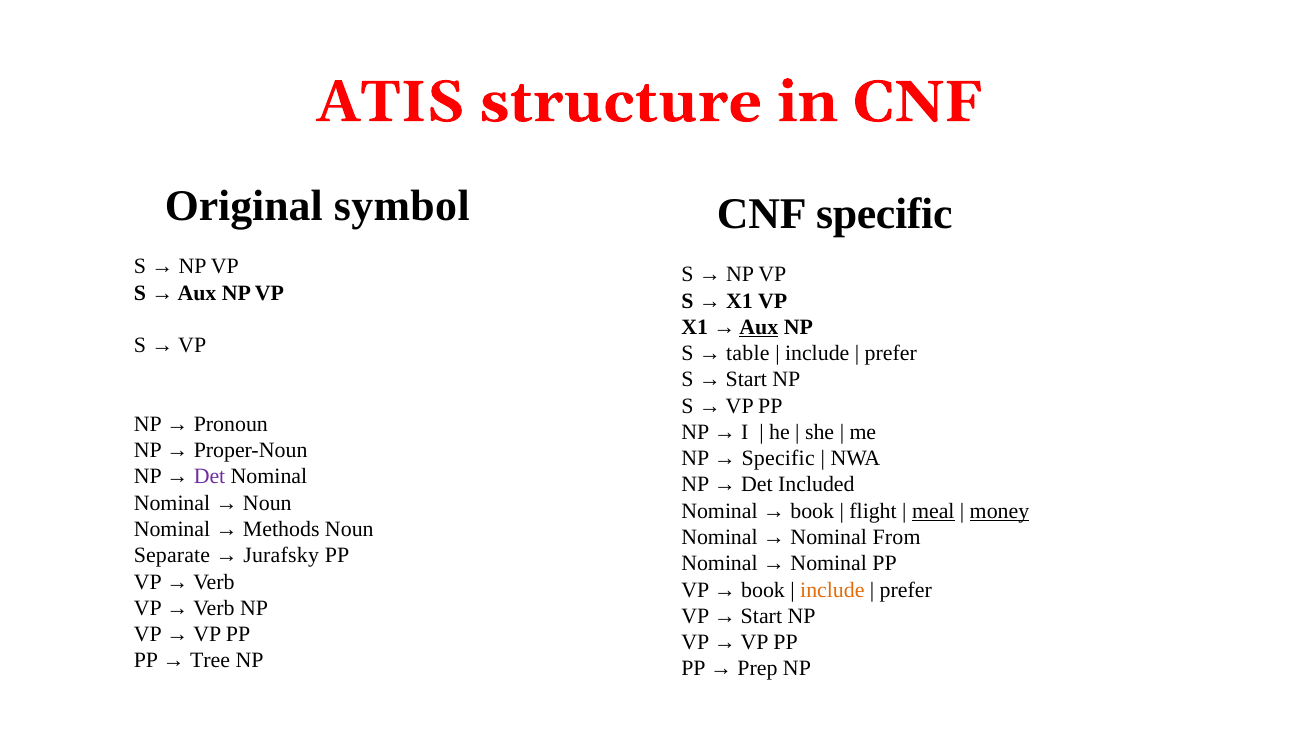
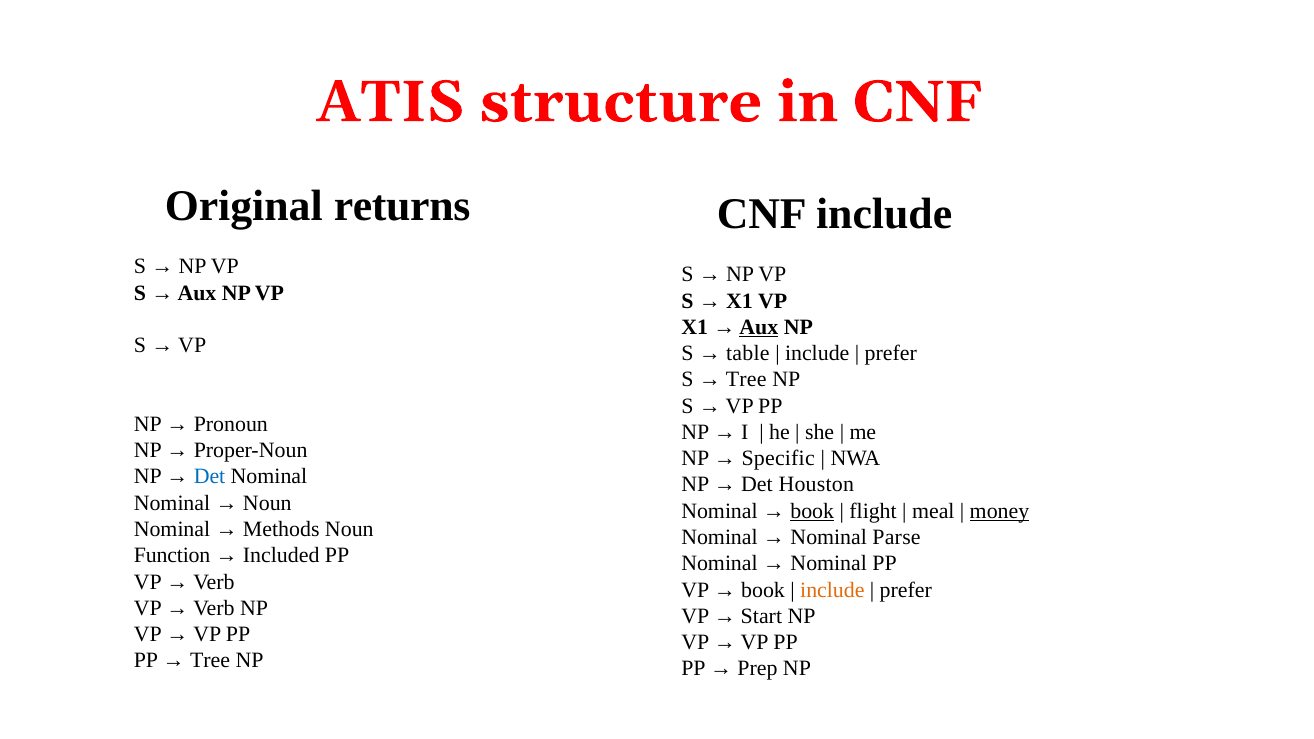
symbol: symbol -> returns
CNF specific: specific -> include
Start at (746, 380): Start -> Tree
Det at (210, 477) colour: purple -> blue
Included: Included -> Houston
book at (812, 511) underline: none -> present
meal underline: present -> none
From: From -> Parse
Separate: Separate -> Function
Jurafsky: Jurafsky -> Included
